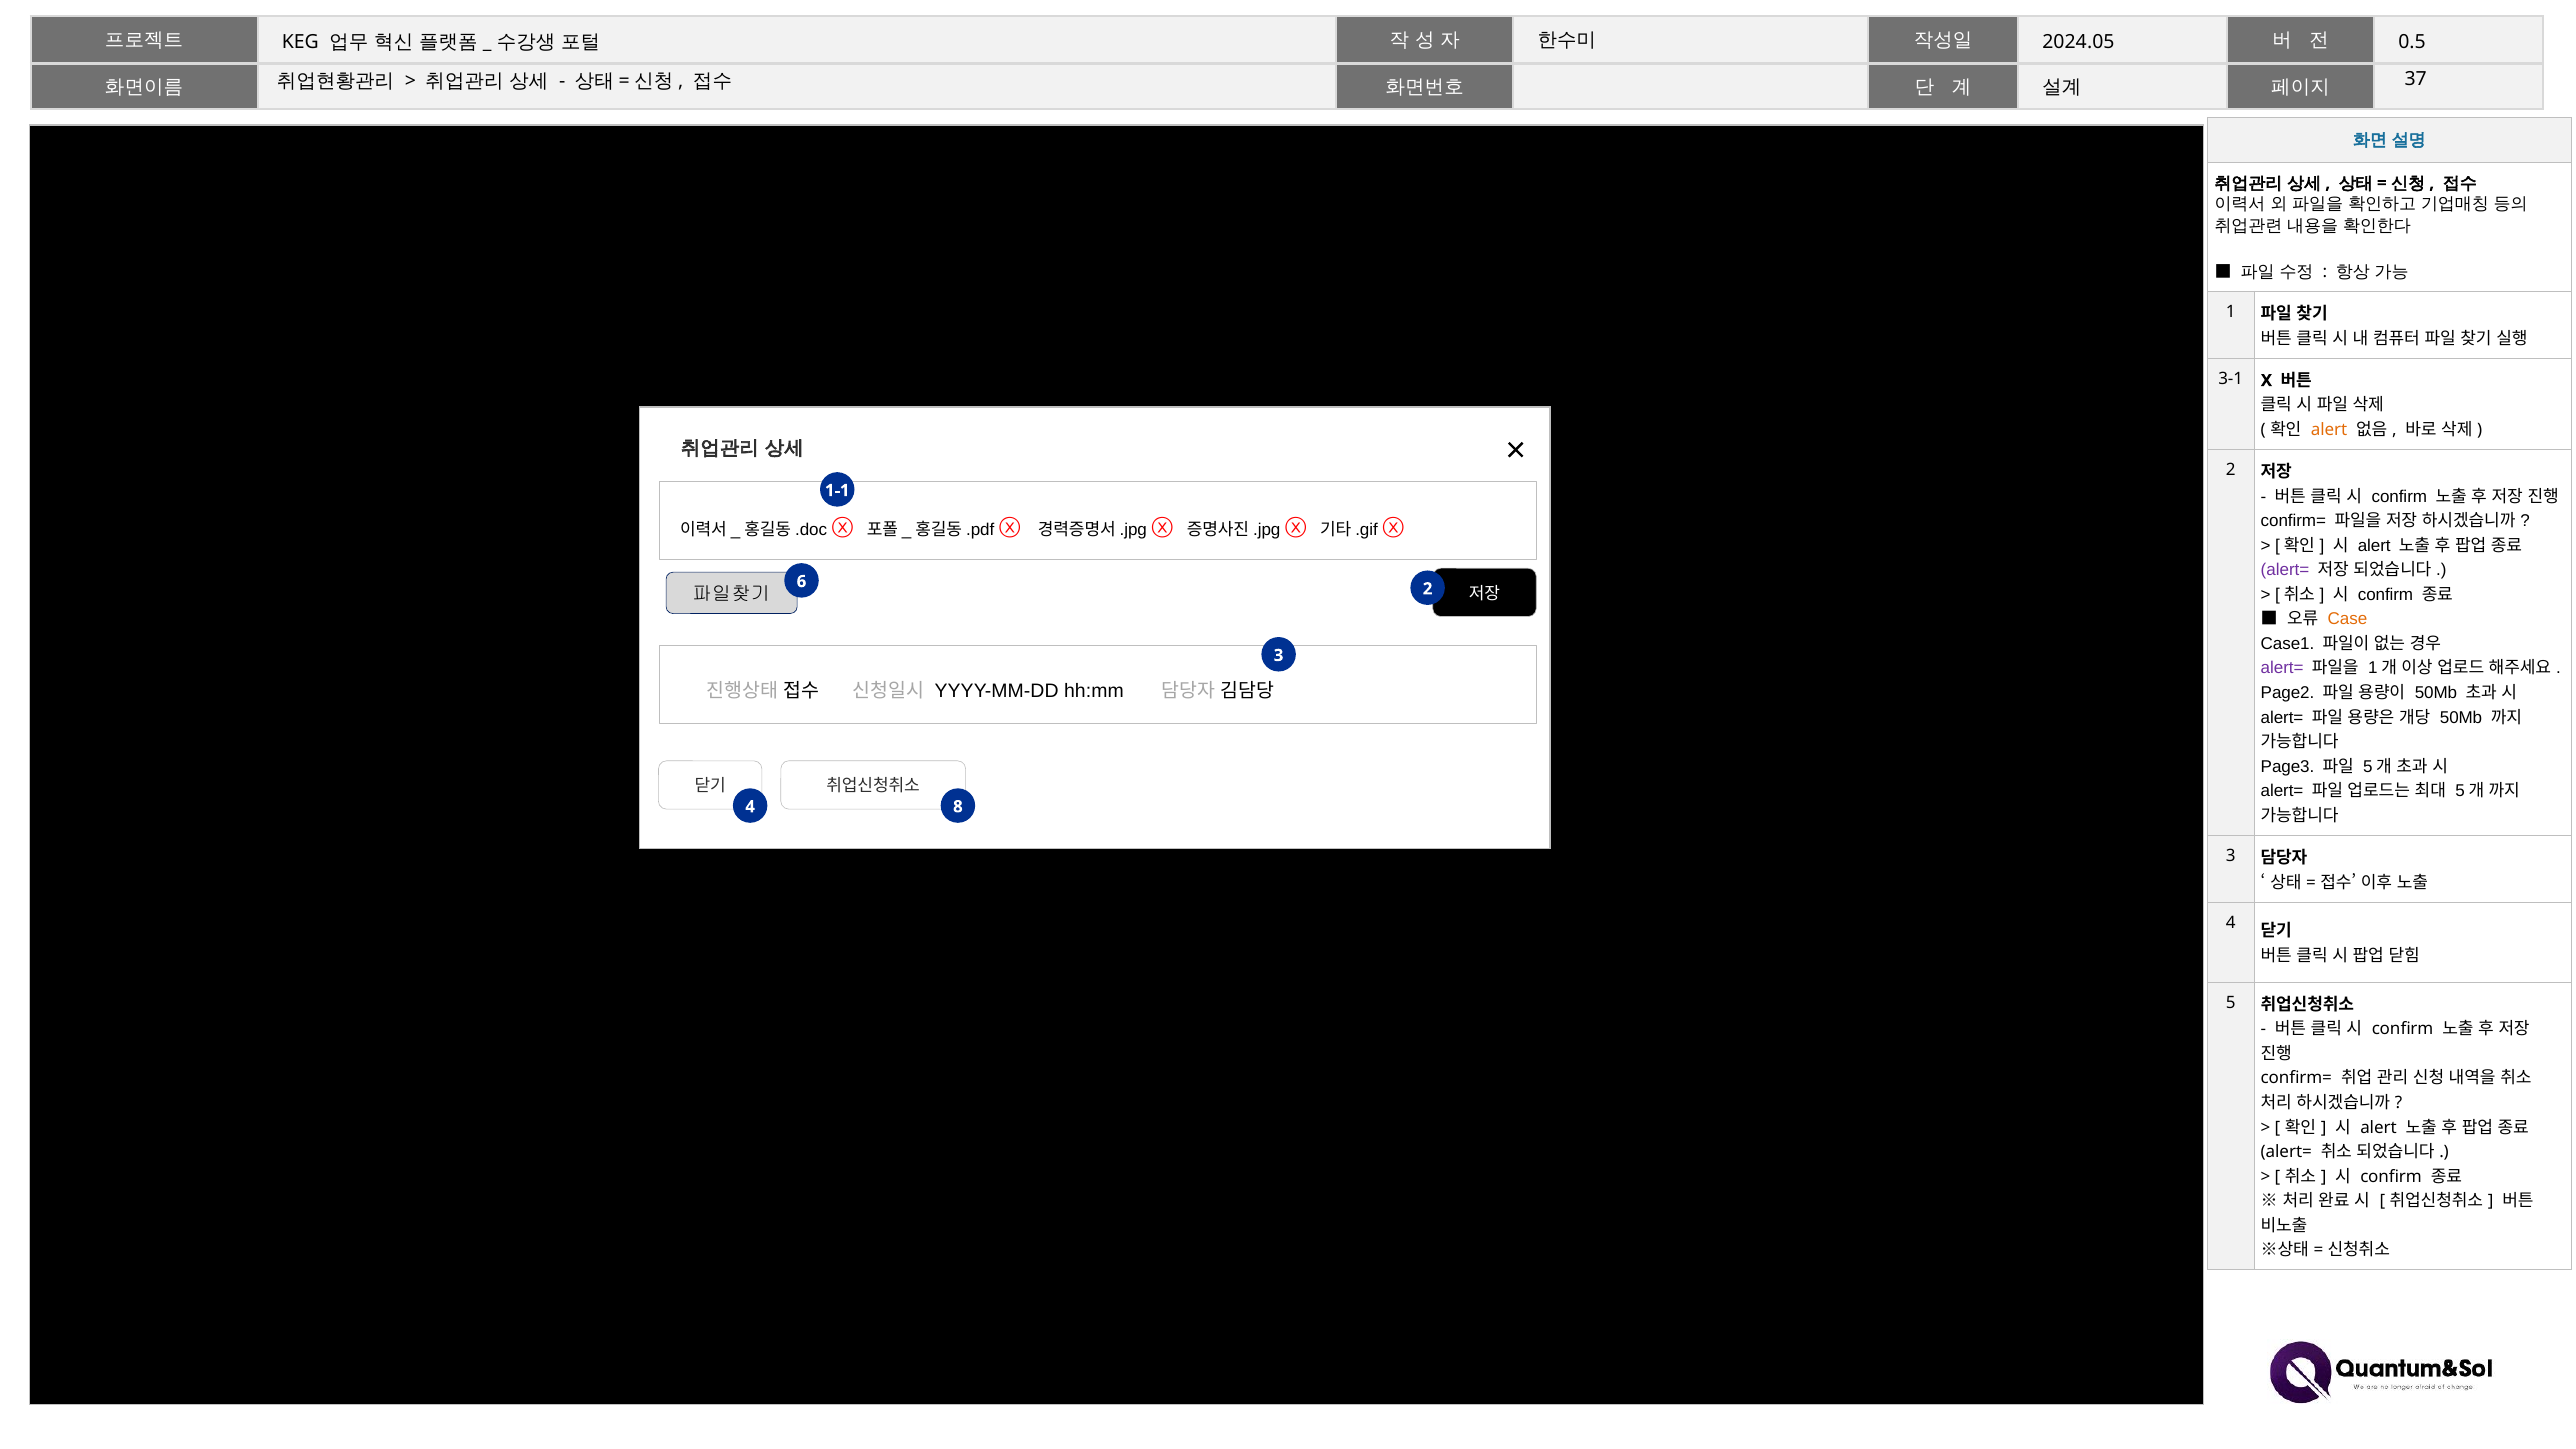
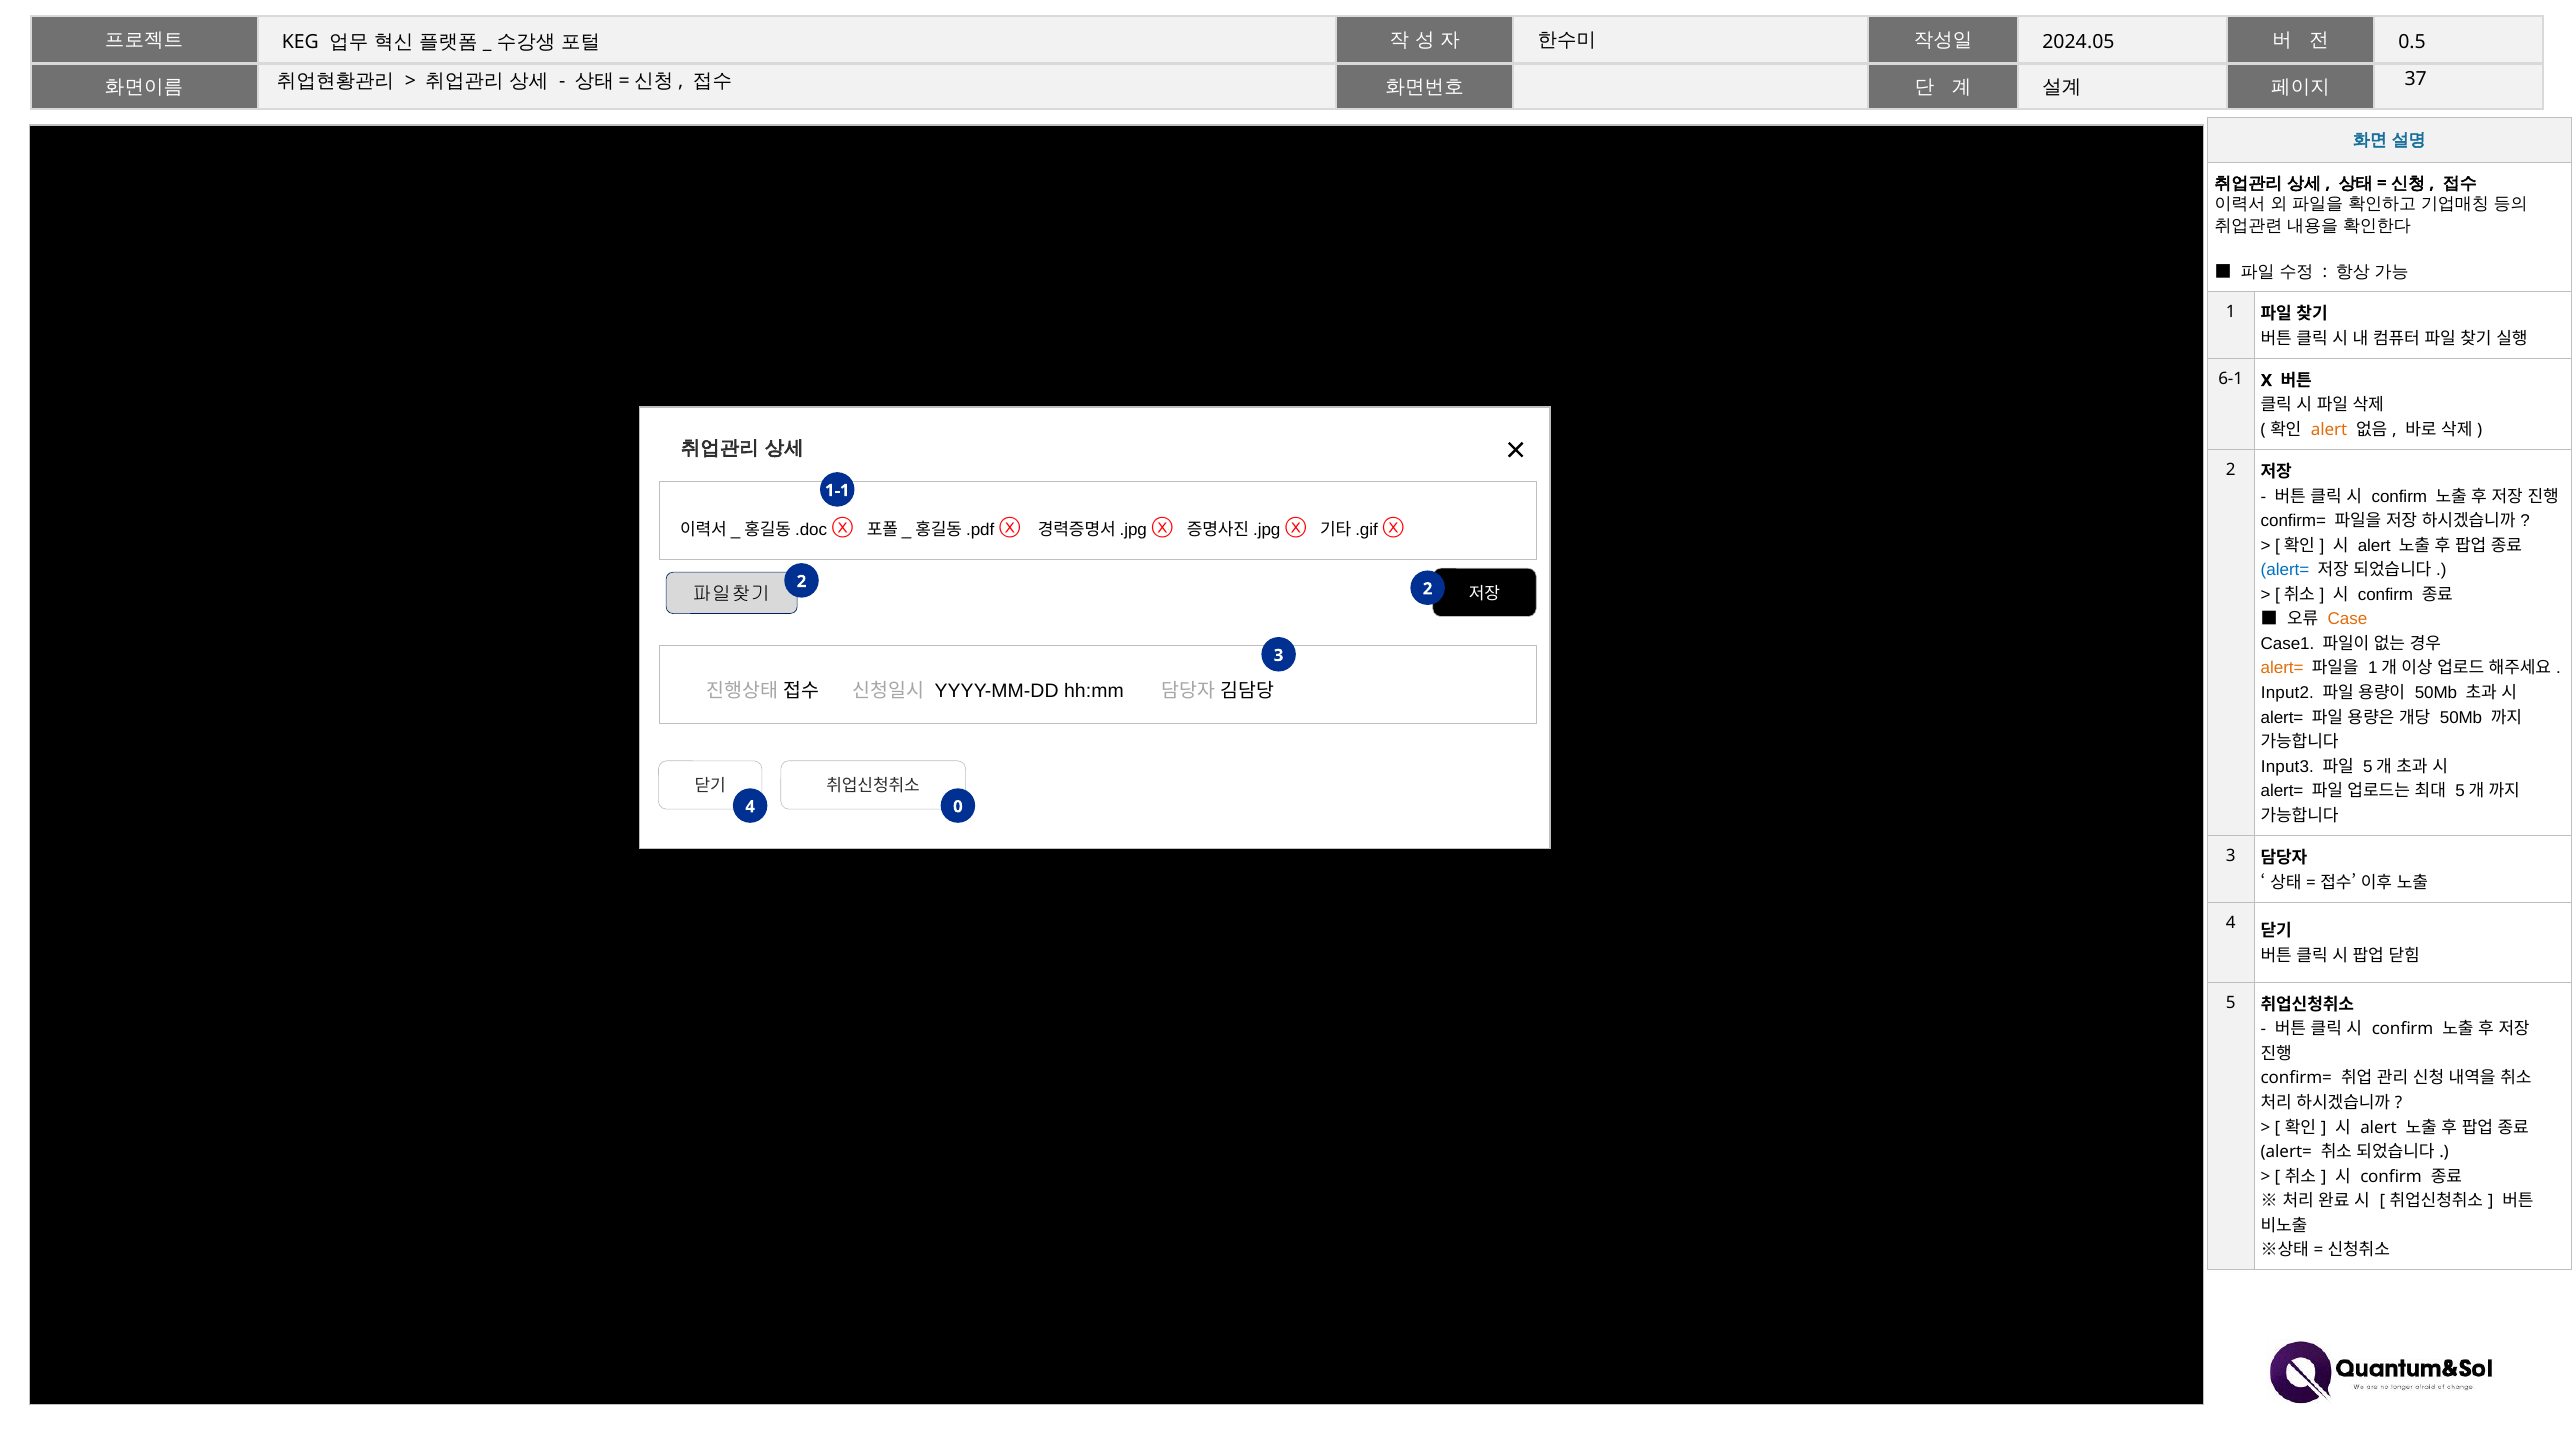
3-1: 3-1 -> 6-1
alert= at (2285, 570) colour: purple -> blue
6 at (802, 582): 6 -> 2
alert= at (2282, 668) colour: purple -> orange
Page2: Page2 -> Input2
Page3: Page3 -> Input3
8: 8 -> 0
